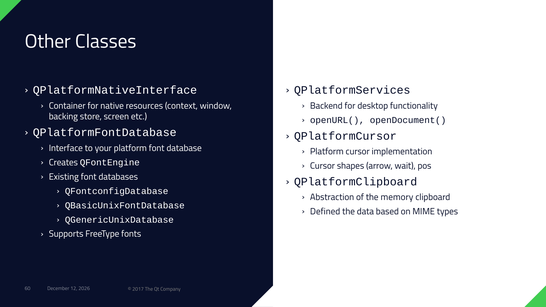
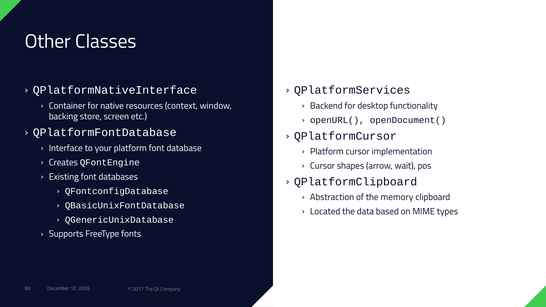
Defined: Defined -> Located
